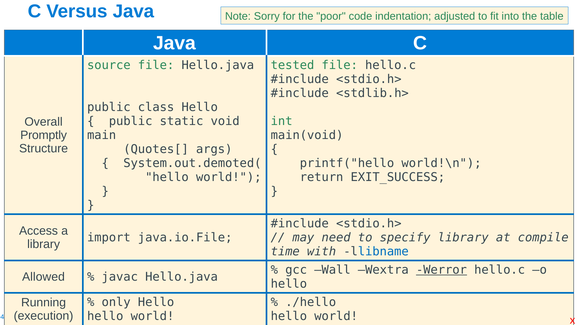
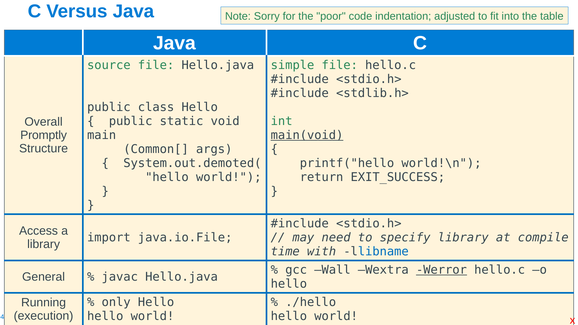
tested: tested -> simple
main(void underline: none -> present
Quotes[: Quotes[ -> Common[
Allowed: Allowed -> General
